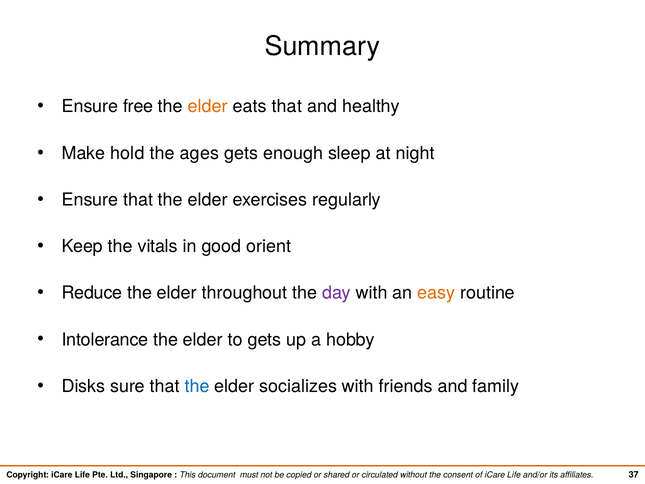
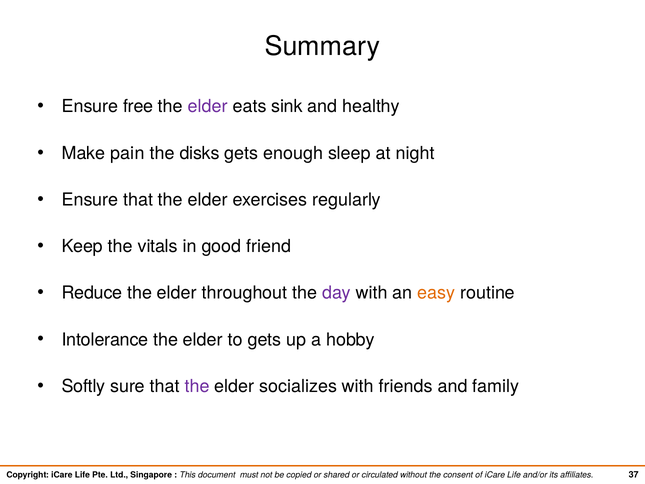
elder at (208, 106) colour: orange -> purple
eats that: that -> sink
hold: hold -> pain
ages: ages -> disks
orient: orient -> friend
Disks: Disks -> Softly
the at (197, 386) colour: blue -> purple
